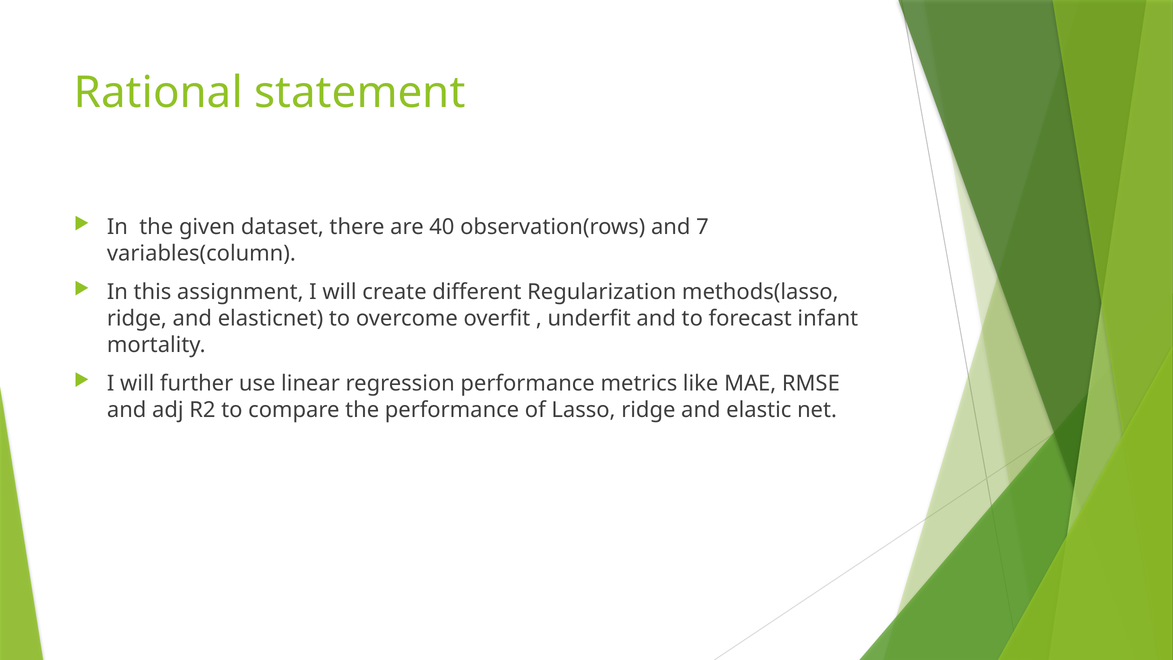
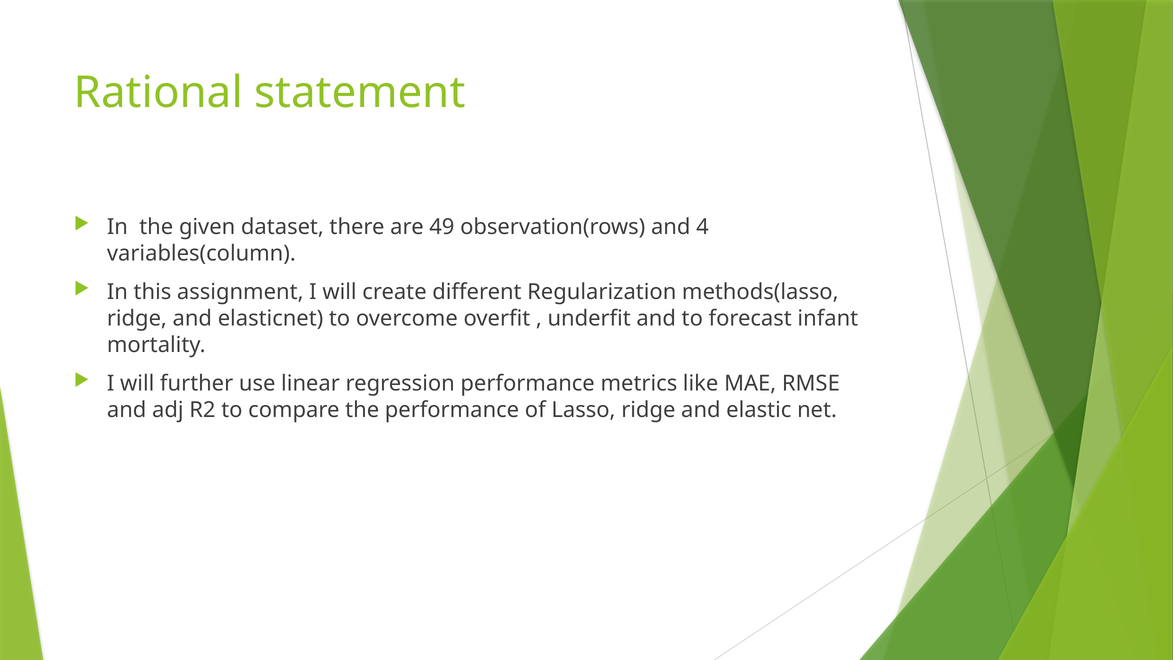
40: 40 -> 49
7: 7 -> 4
